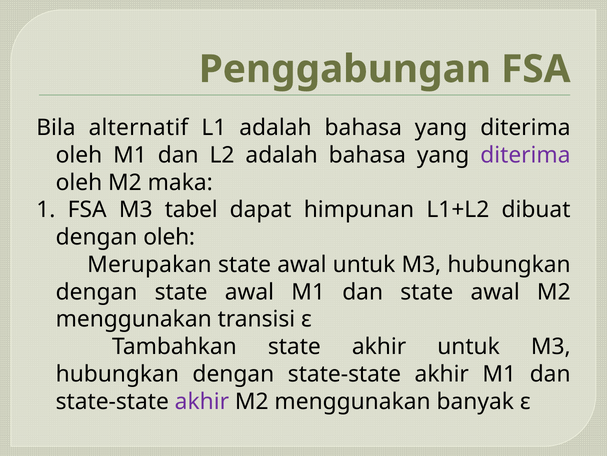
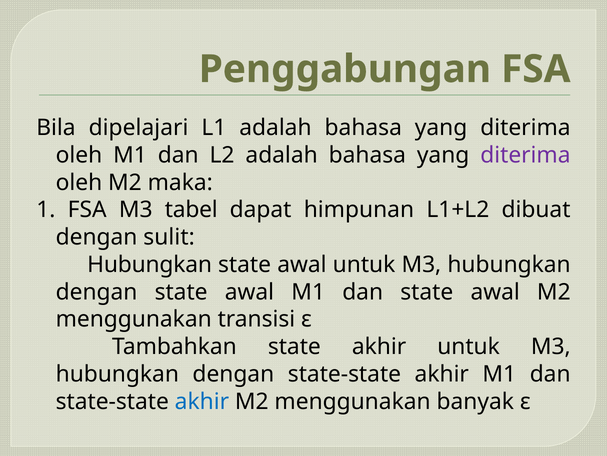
alternatif: alternatif -> dipelajari
dengan oleh: oleh -> sulit
Merupakan at (149, 264): Merupakan -> Hubungkan
akhir at (202, 401) colour: purple -> blue
